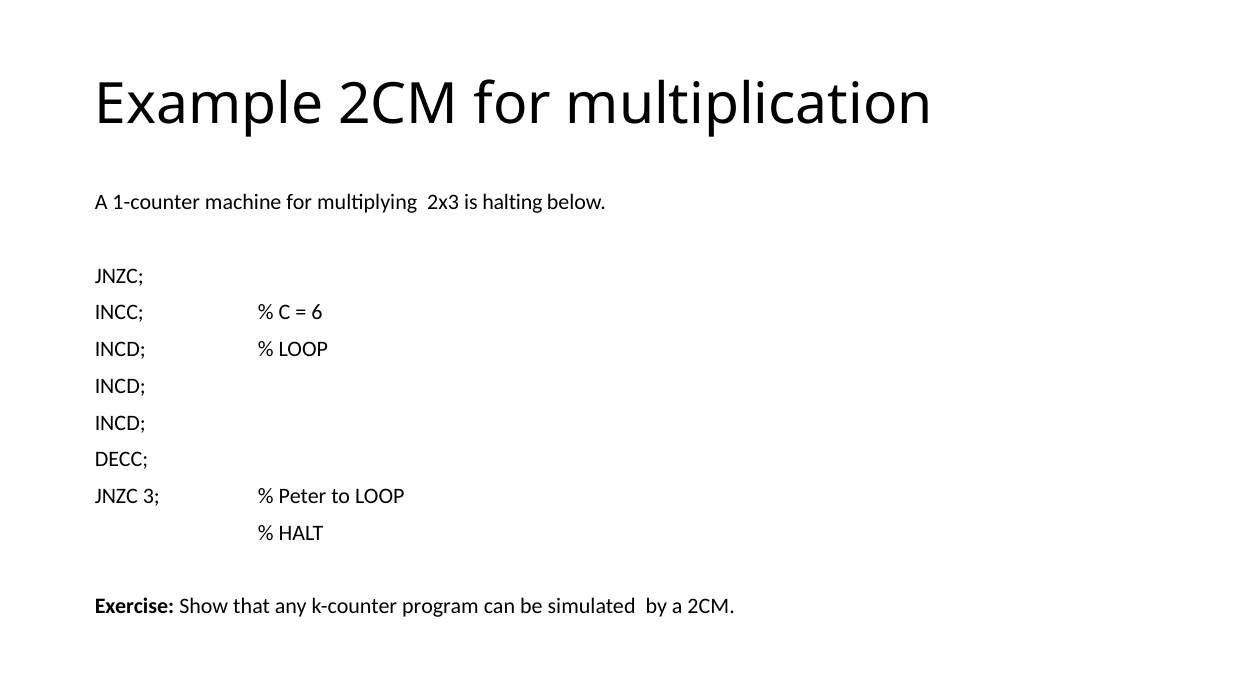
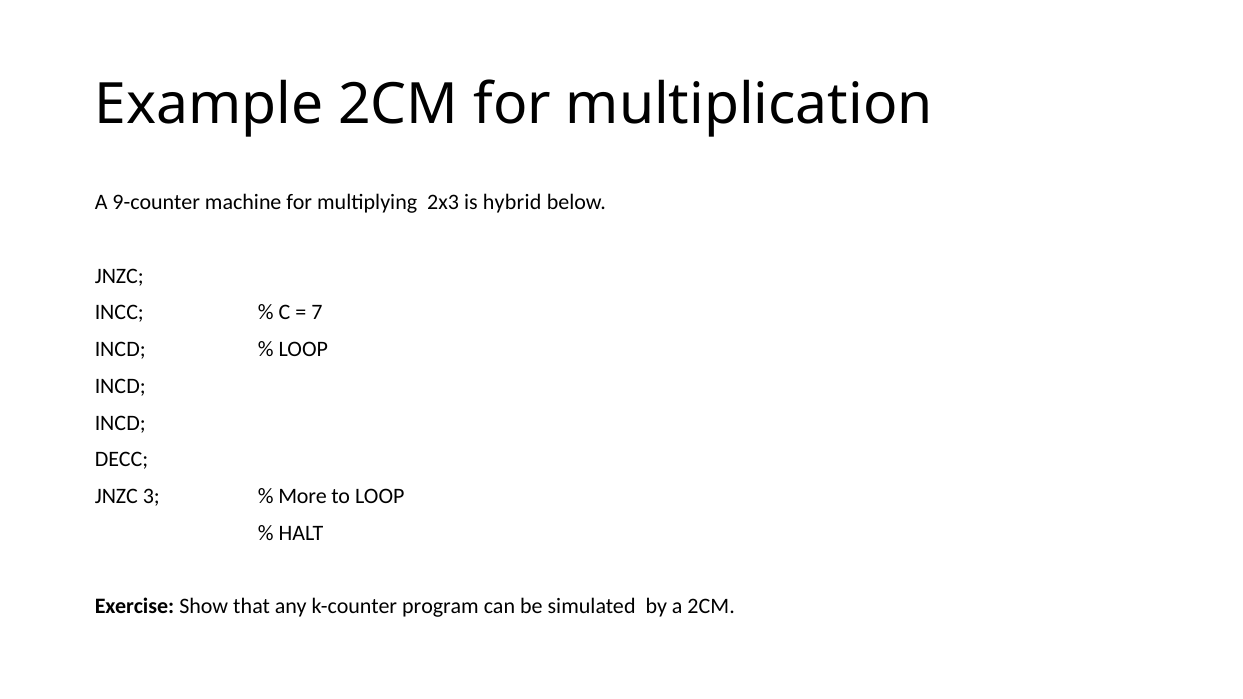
1-counter: 1-counter -> 9-counter
halting: halting -> hybrid
6: 6 -> 7
Peter: Peter -> More
